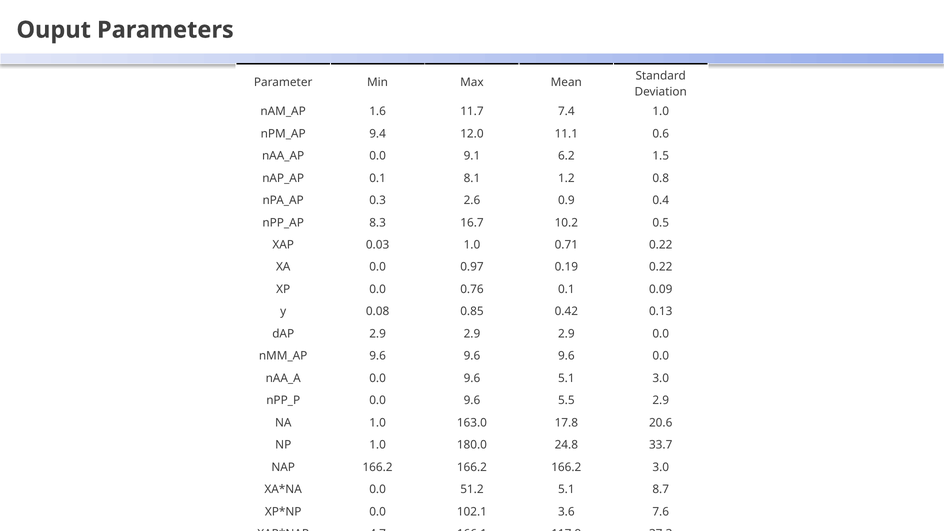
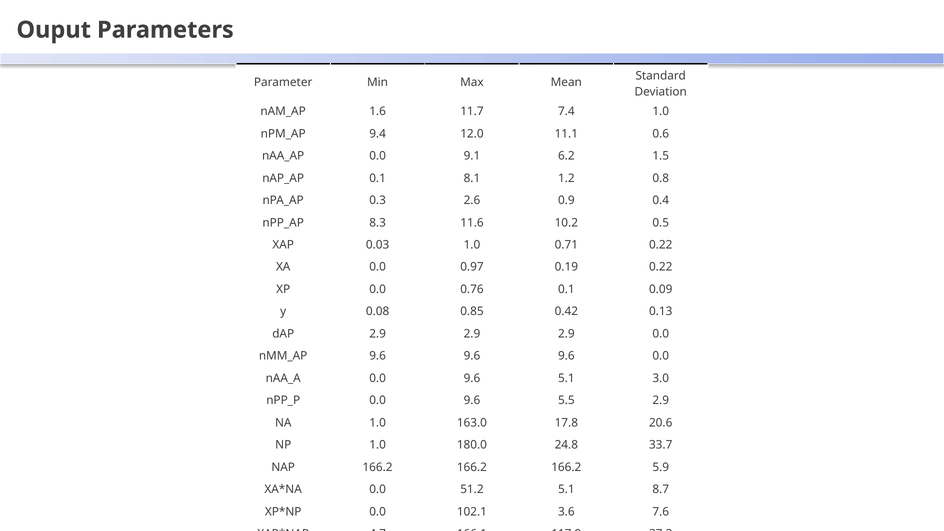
16.7: 16.7 -> 11.6
166.2 3.0: 3.0 -> 5.9
